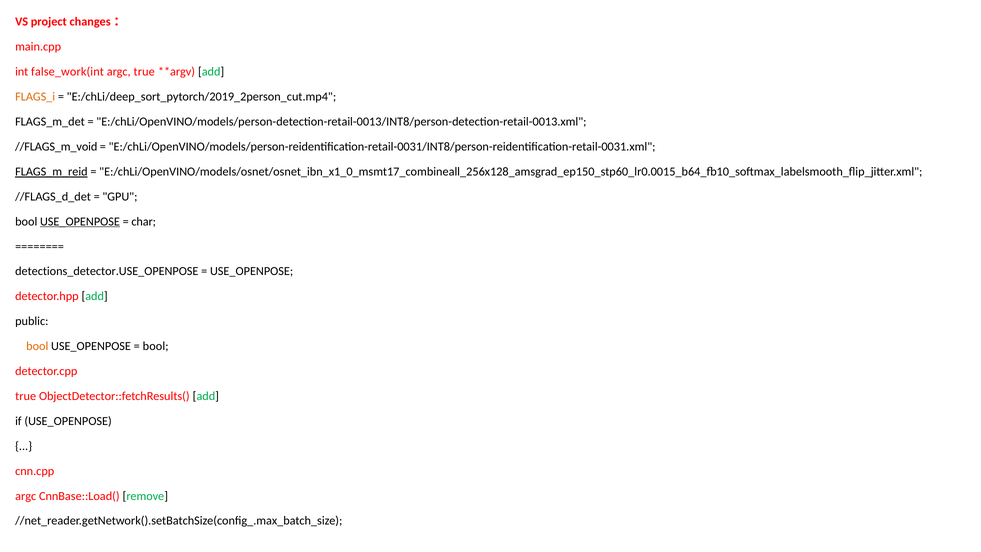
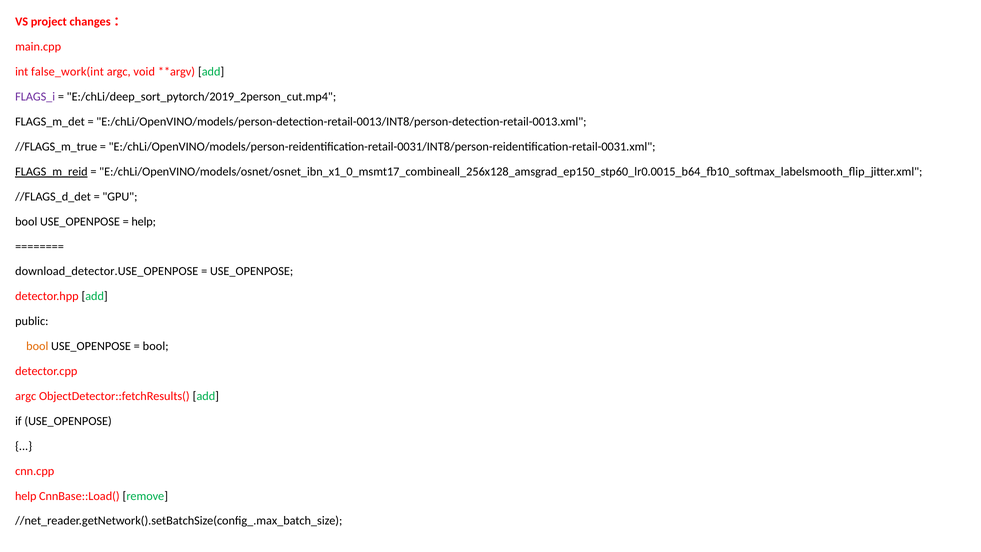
argc true: true -> void
FLAGS_i colour: orange -> purple
//FLAGS_m_void: //FLAGS_m_void -> //FLAGS_m_true
USE_OPENPOSE at (80, 221) underline: present -> none
char at (144, 221): char -> help
detections_detector.USE_OPENPOSE: detections_detector.USE_OPENPOSE -> download_detector.USE_OPENPOSE
true at (26, 396): true -> argc
argc at (26, 496): argc -> help
